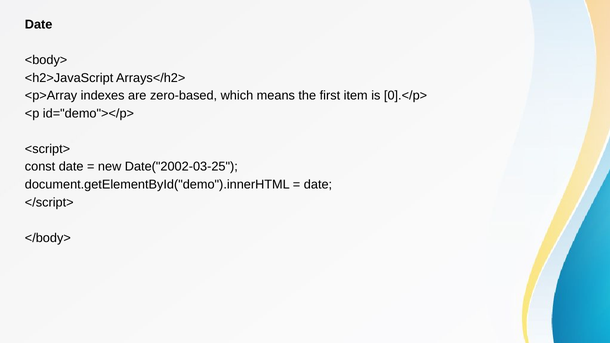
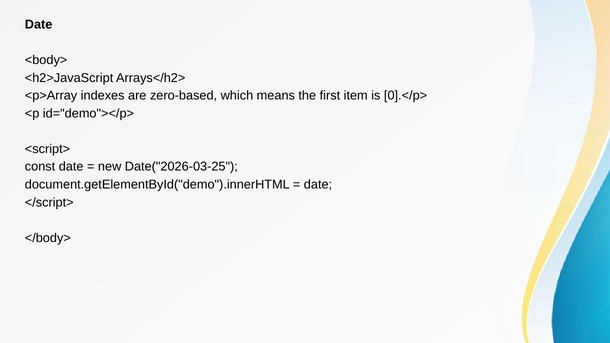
Date("2002-03-25: Date("2002-03-25 -> Date("2026-03-25
